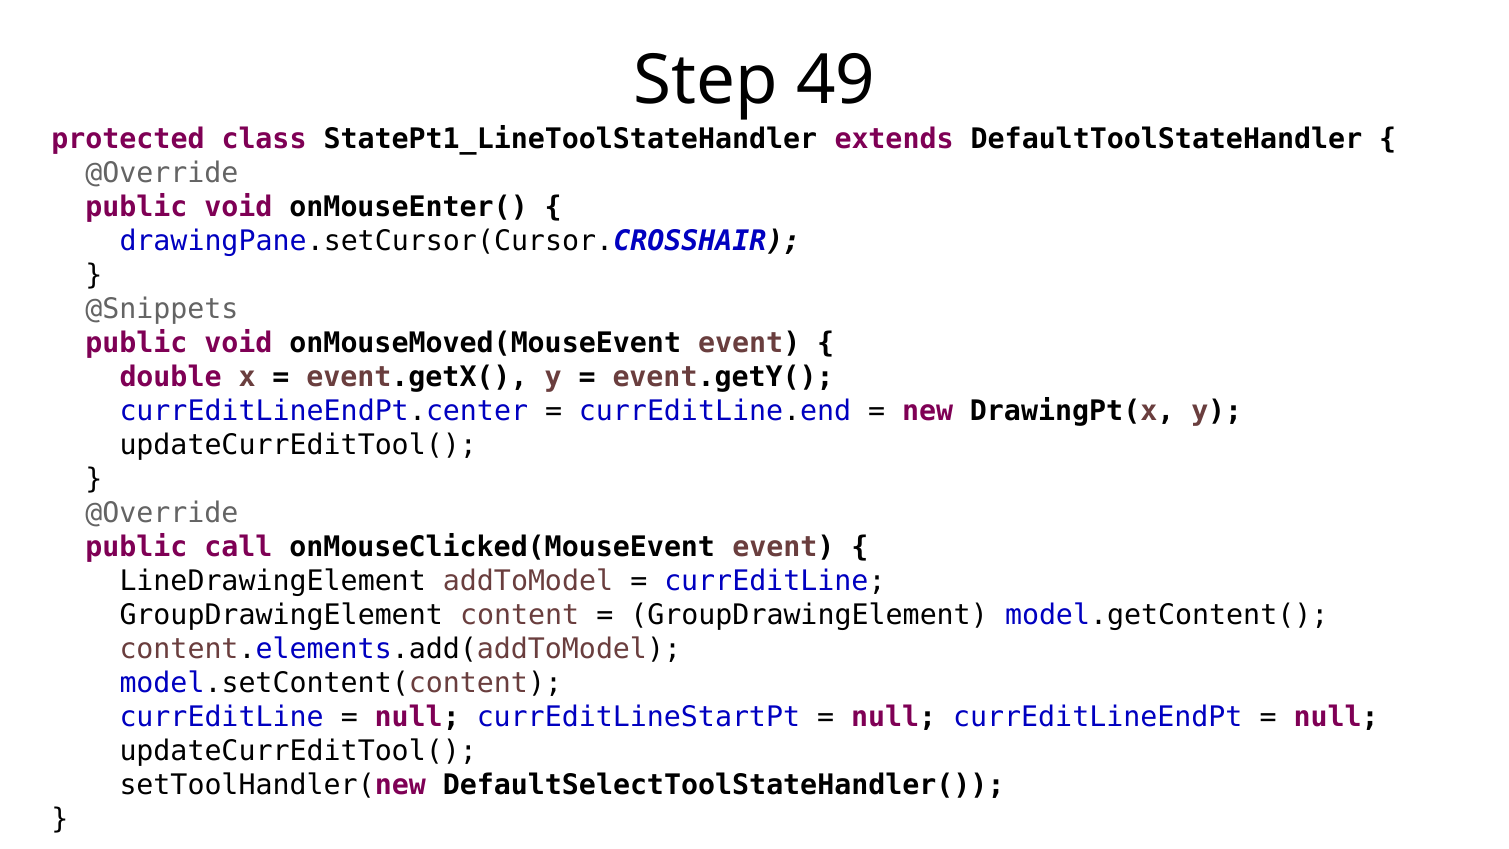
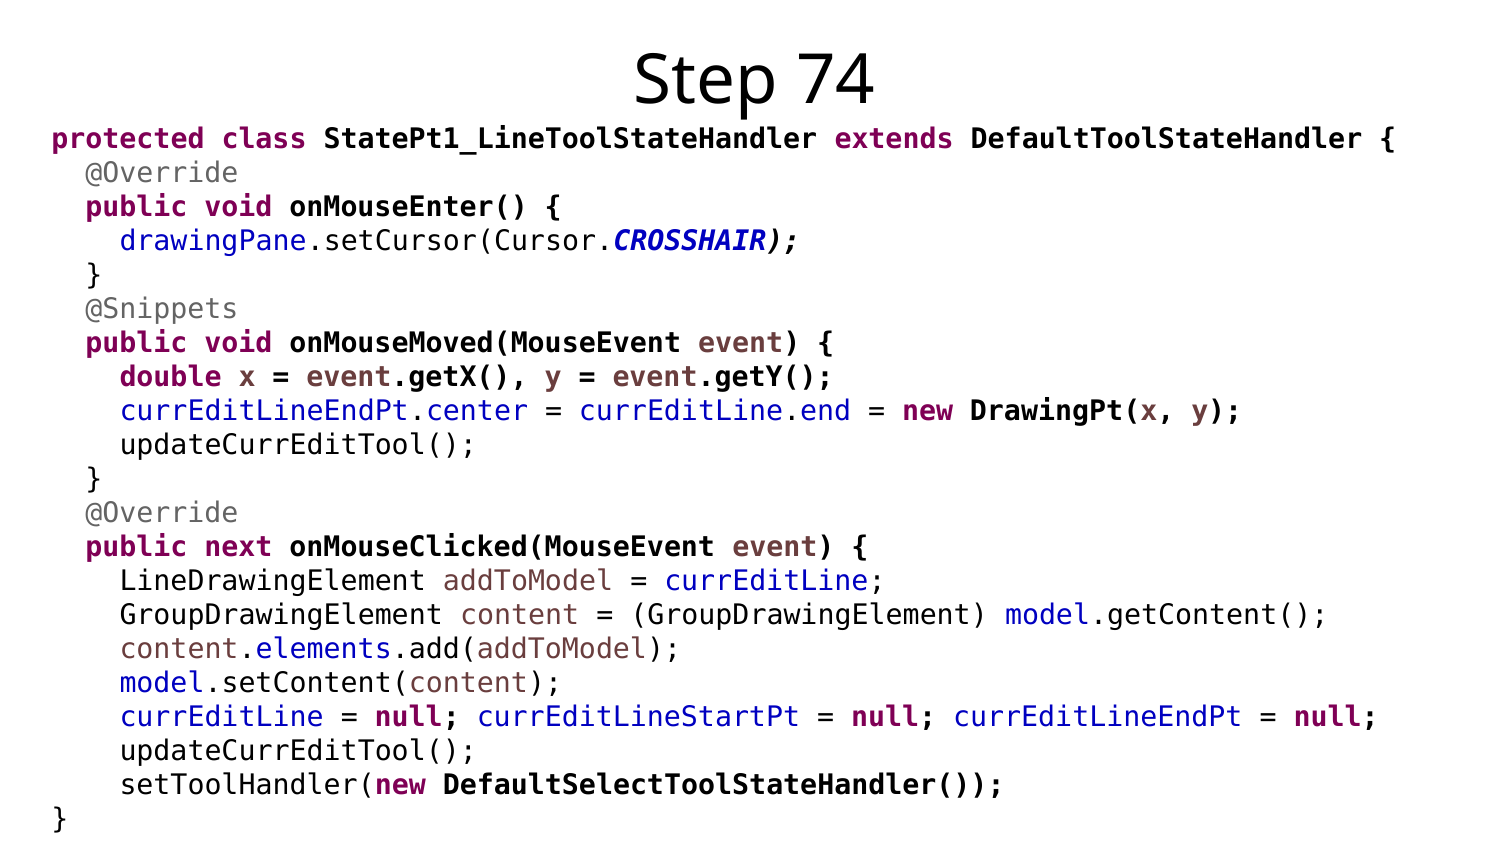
49: 49 -> 74
call: call -> next
